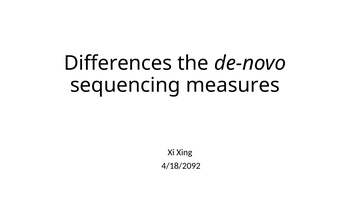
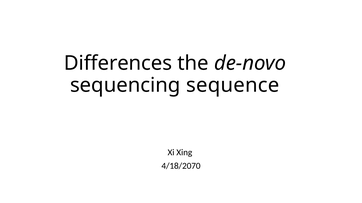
measures: measures -> sequence
4/18/2092: 4/18/2092 -> 4/18/2070
